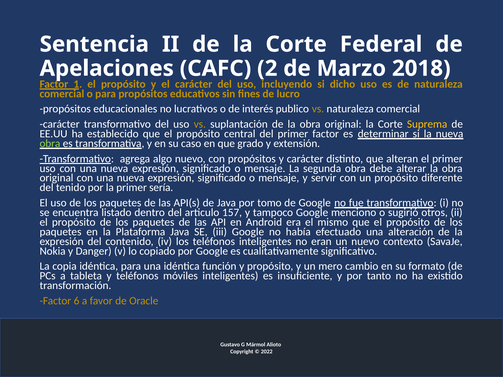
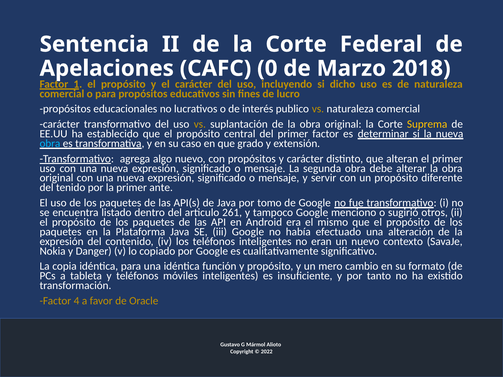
2: 2 -> 0
obra at (50, 144) colour: light green -> light blue
sería: sería -> ante
157: 157 -> 261
6: 6 -> 4
